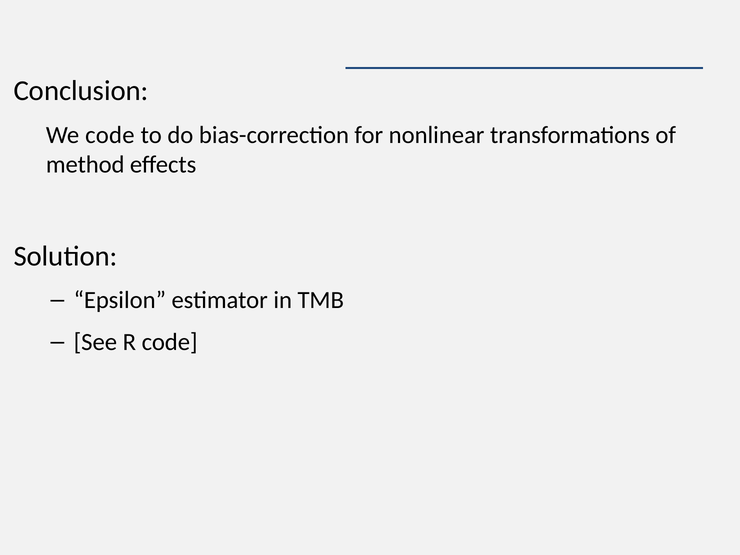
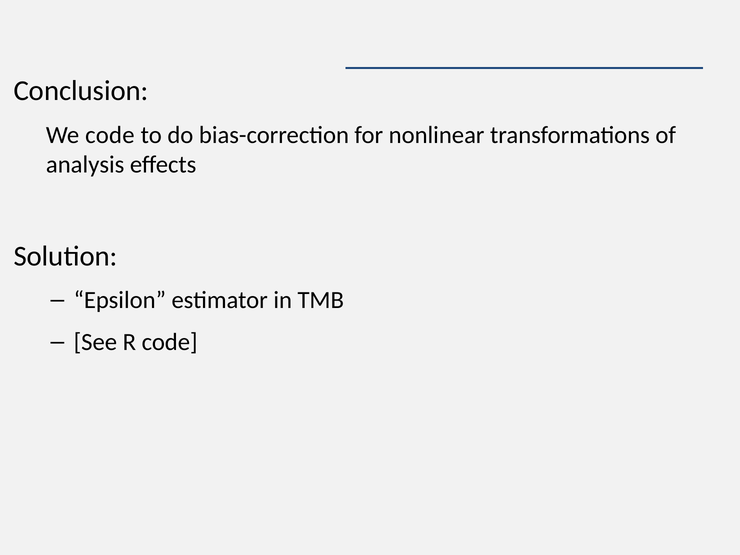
method: method -> analysis
